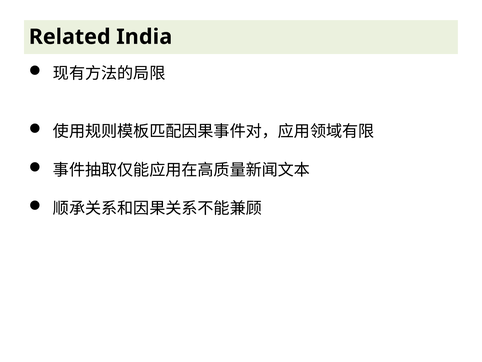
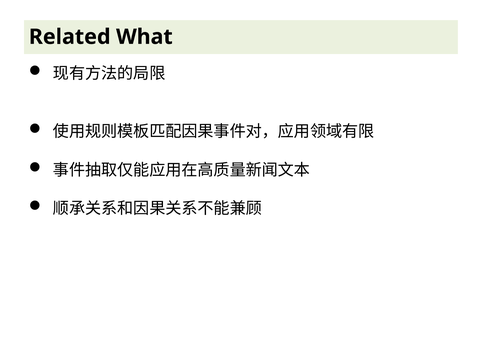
India: India -> What
